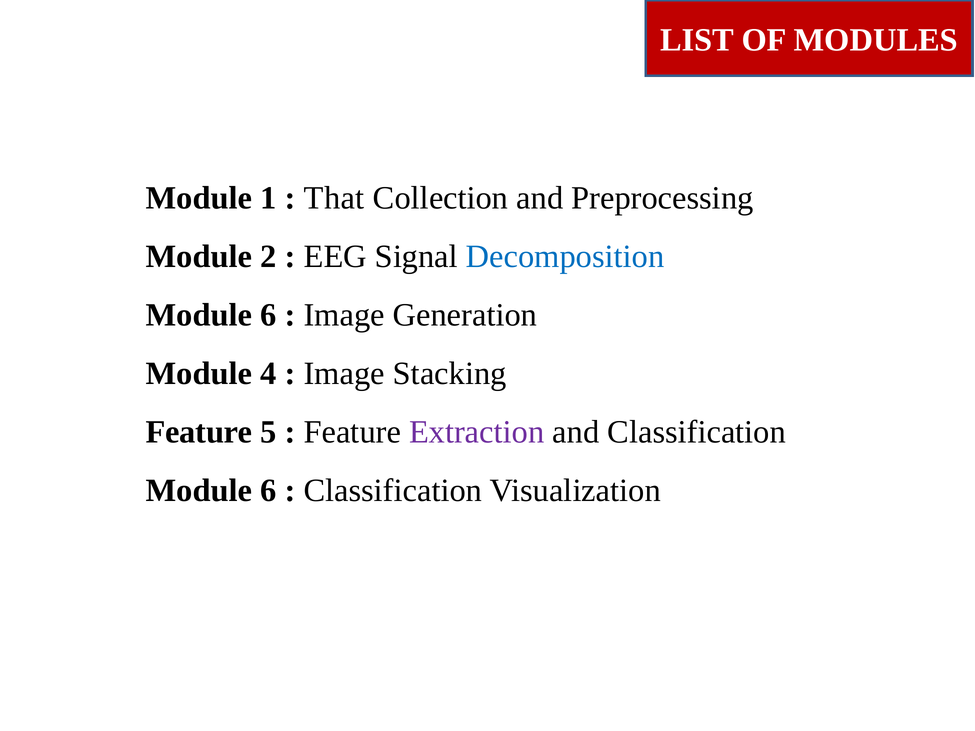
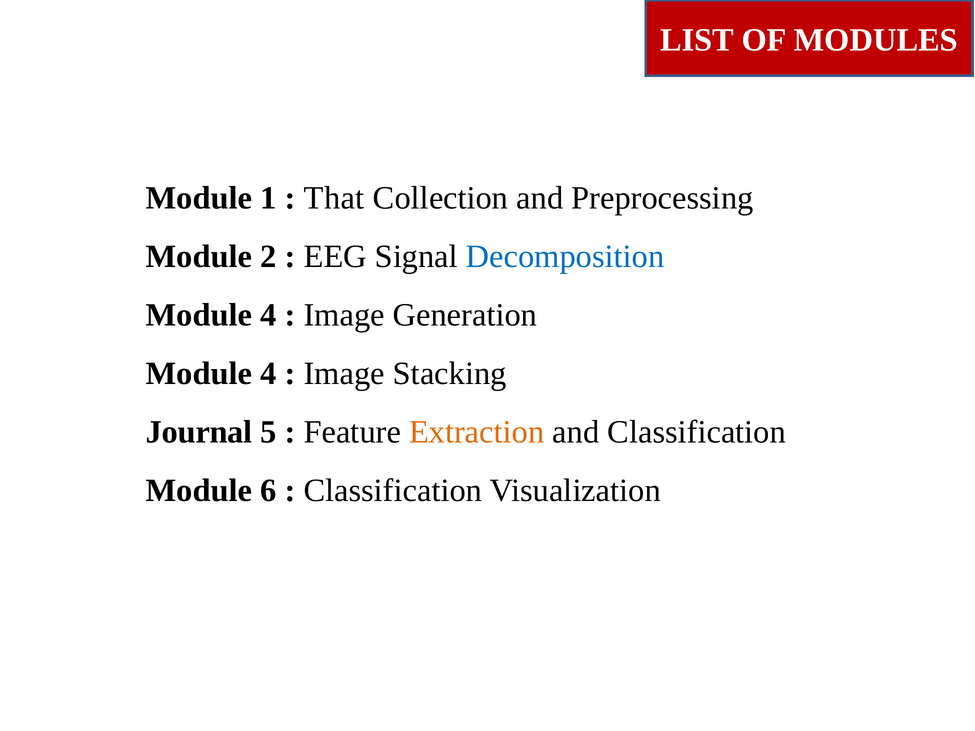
6 at (268, 315): 6 -> 4
Feature at (199, 432): Feature -> Journal
Extraction colour: purple -> orange
